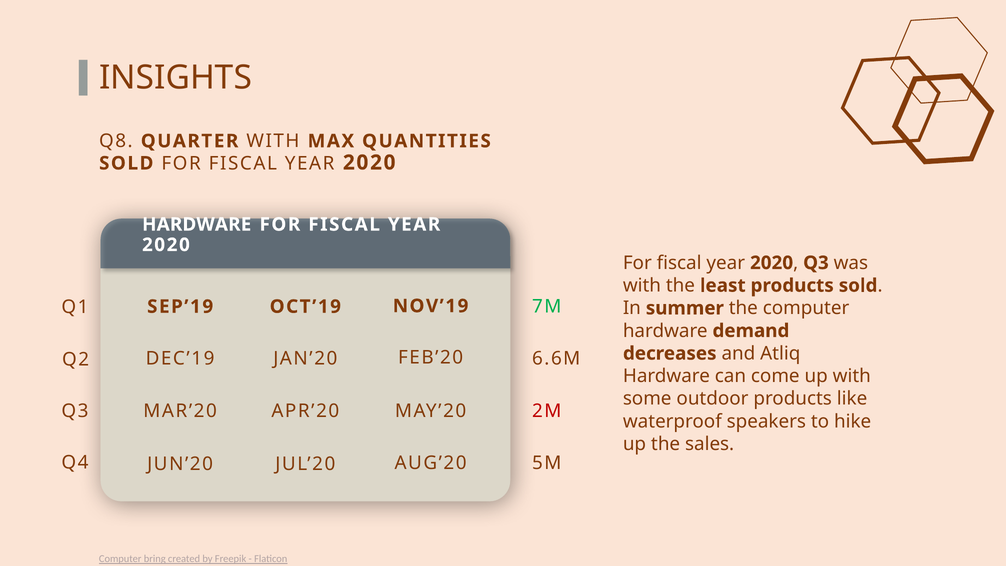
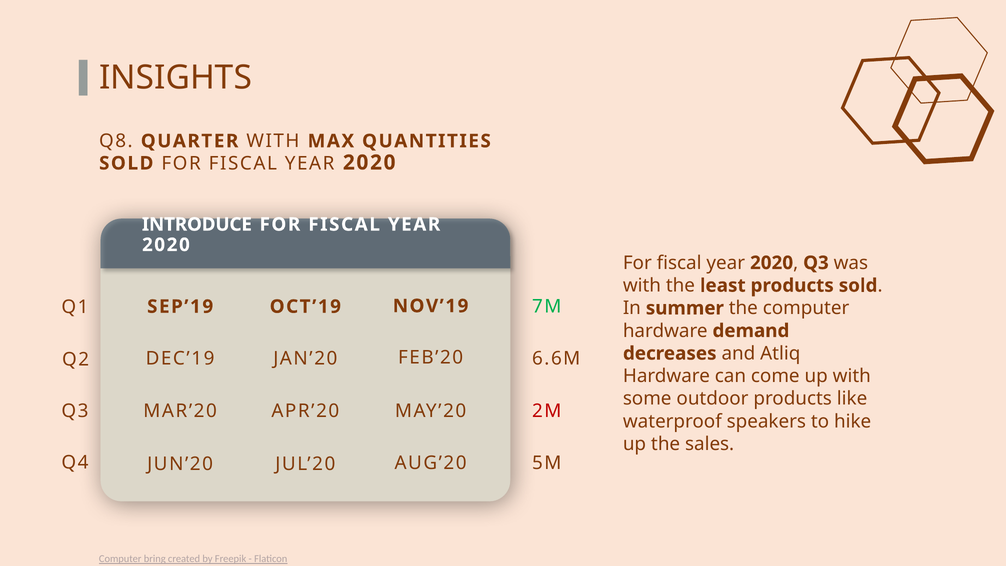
HARDWARE at (197, 224): HARDWARE -> INTRODUCE
